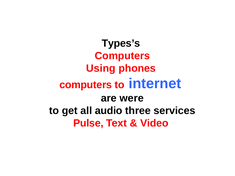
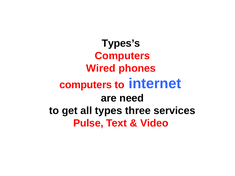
Using: Using -> Wired
were: were -> need
audio: audio -> types
